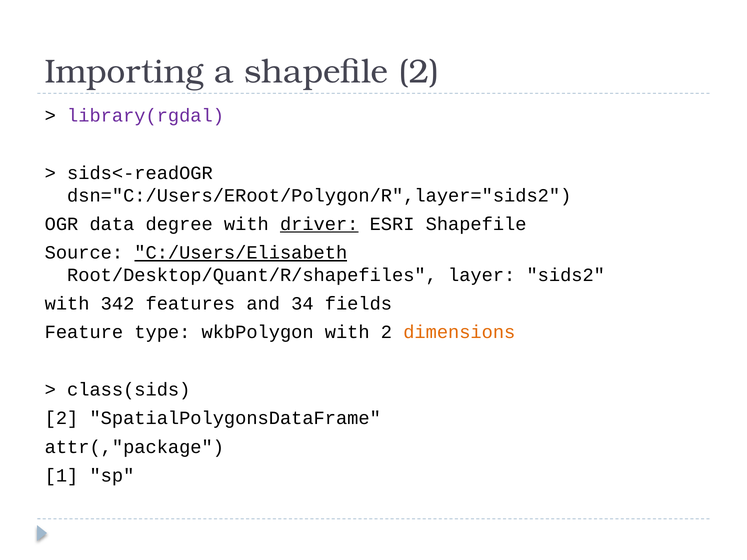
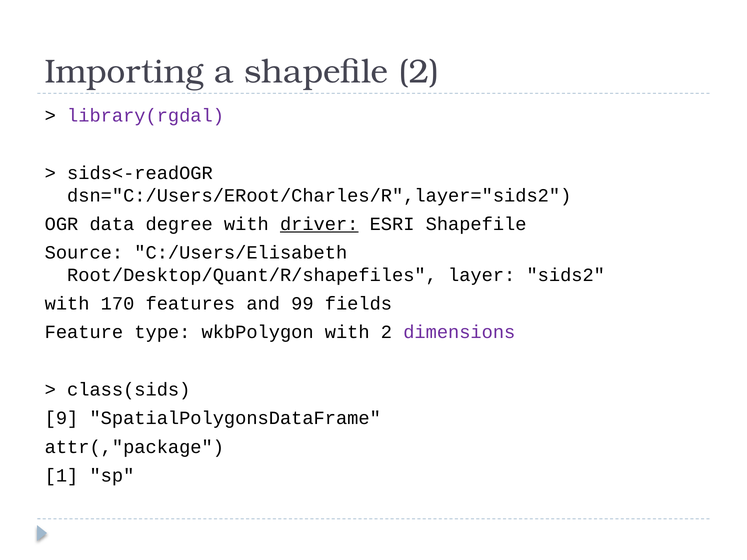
dsn="C:/Users/ERoot/Polygon/R",layer="sids2: dsn="C:/Users/ERoot/Polygon/R",layer="sids2 -> dsn="C:/Users/ERoot/Charles/R",layer="sids2
C:/Users/Elisabeth underline: present -> none
342: 342 -> 170
34: 34 -> 99
dimensions colour: orange -> purple
2 at (62, 418): 2 -> 9
